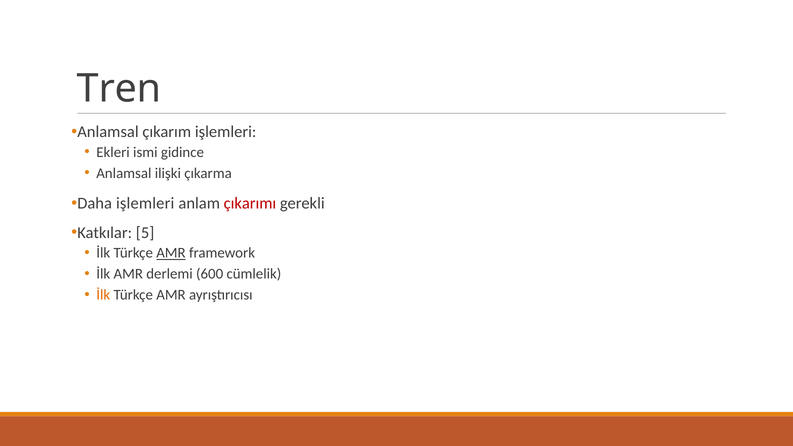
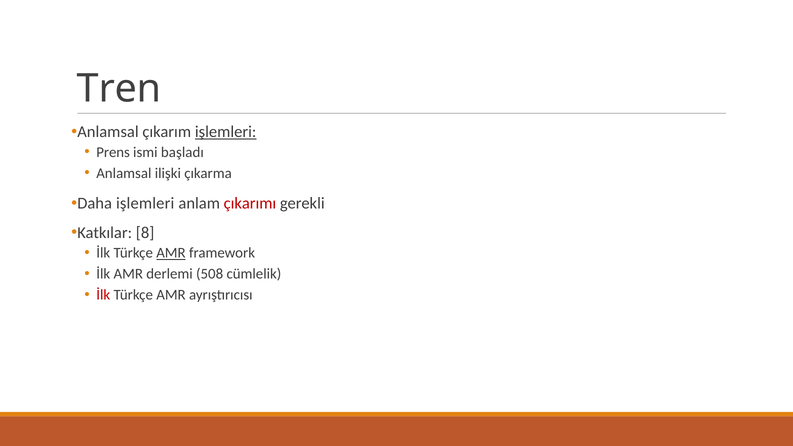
işlemleri at (226, 132) underline: none -> present
Ekleri: Ekleri -> Prens
gidince: gidince -> başladı
5: 5 -> 8
600: 600 -> 508
İlk at (103, 295) colour: orange -> red
